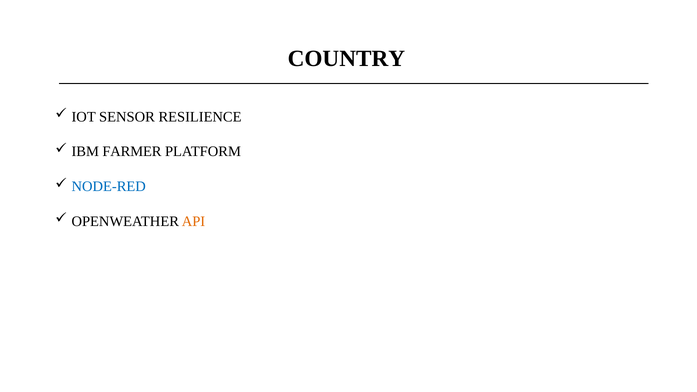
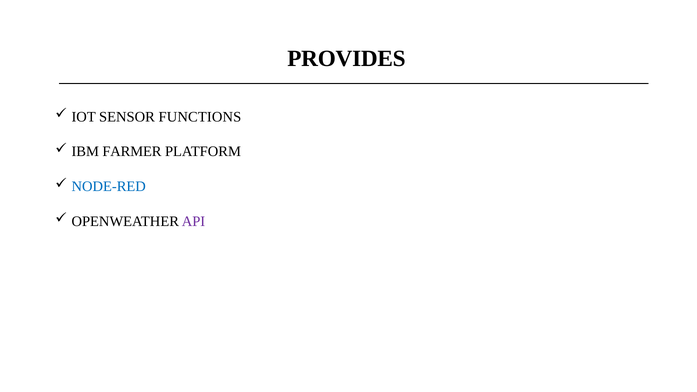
COUNTRY: COUNTRY -> PROVIDES
RESILIENCE: RESILIENCE -> FUNCTIONS
API colour: orange -> purple
